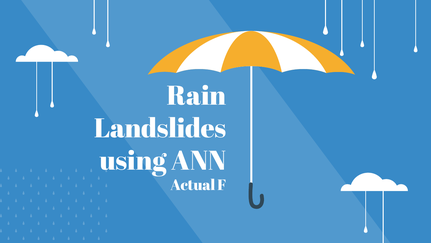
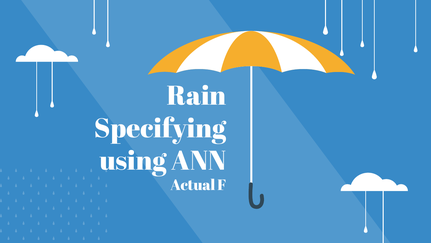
Landslides: Landslides -> Specifying
